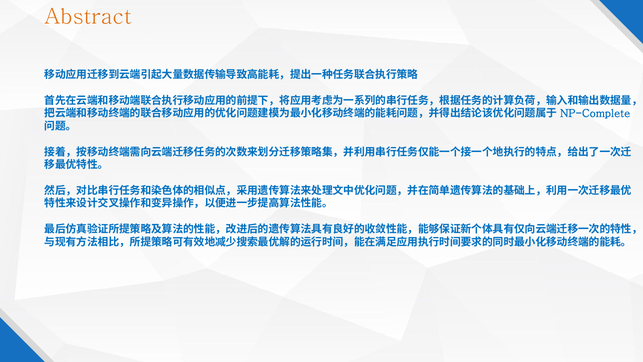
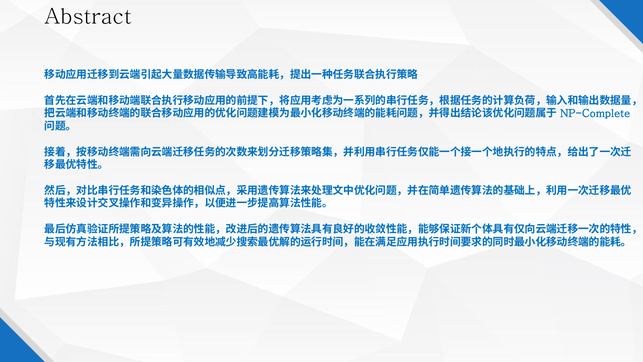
Abstract colour: orange -> black
